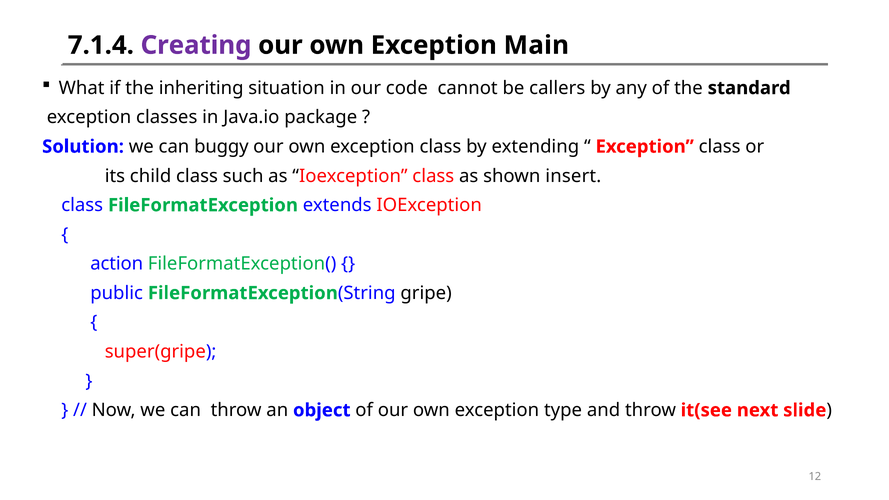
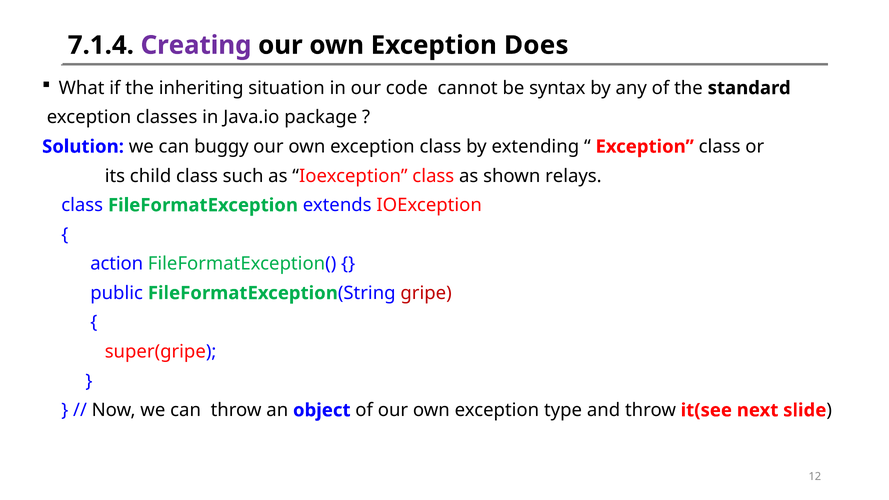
Main: Main -> Does
callers: callers -> syntax
insert: insert -> relays
gripe colour: black -> red
